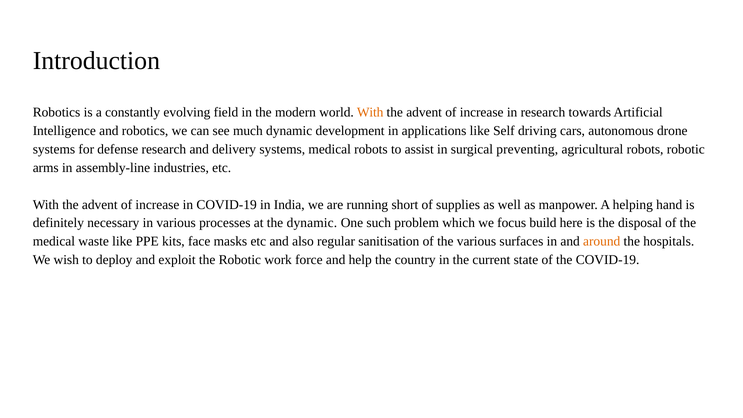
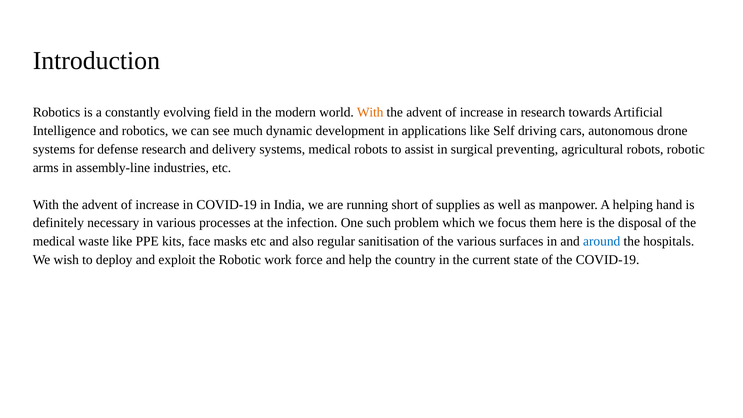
the dynamic: dynamic -> infection
build: build -> them
around colour: orange -> blue
